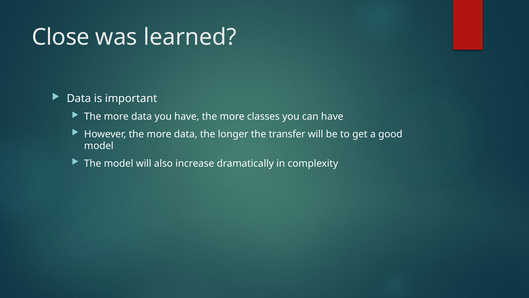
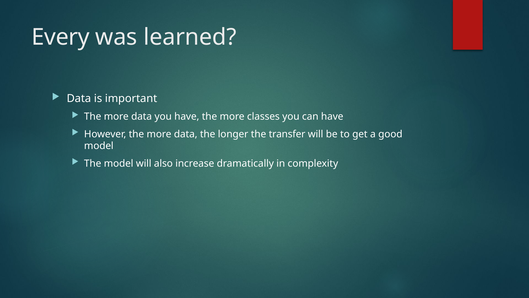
Close: Close -> Every
